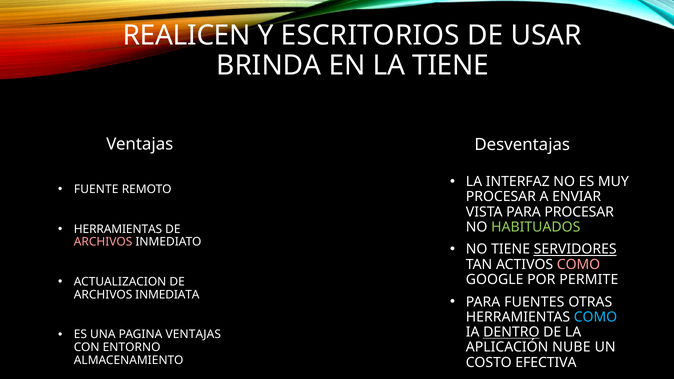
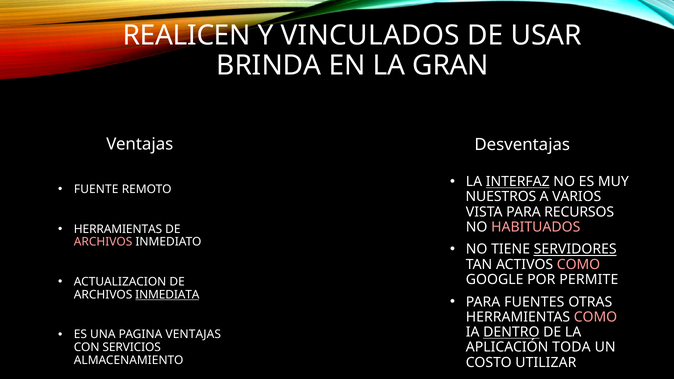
ESCRITORIOS: ESCRITORIOS -> VINCULADOS
LA TIENE: TIENE -> GRAN
INTERFAZ underline: none -> present
PROCESAR at (501, 197): PROCESAR -> NUESTROS
ENVIAR: ENVIAR -> VARIOS
PARA PROCESAR: PROCESAR -> RECURSOS
HABITUADOS colour: light green -> pink
INMEDIATA underline: none -> present
COMO at (595, 317) colour: light blue -> pink
NUBE: NUBE -> TODA
ENTORNO: ENTORNO -> SERVICIOS
EFECTIVA: EFECTIVA -> UTILIZAR
